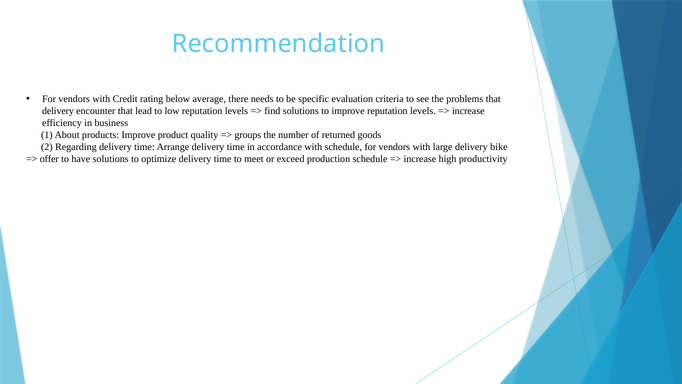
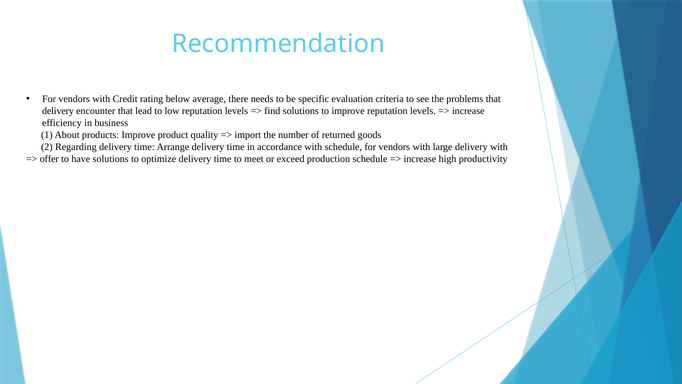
groups: groups -> import
delivery bike: bike -> with
